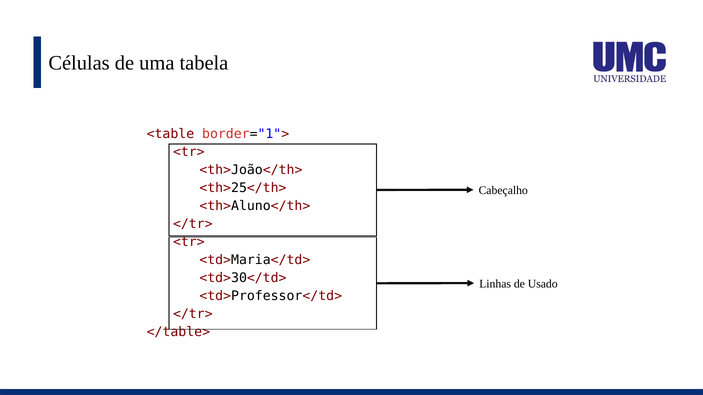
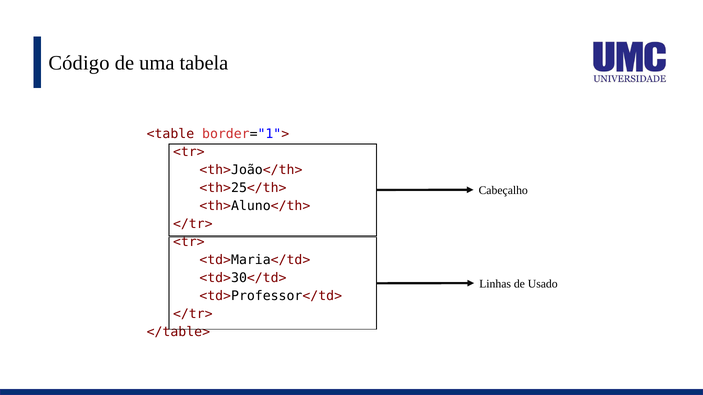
Células: Células -> Código
